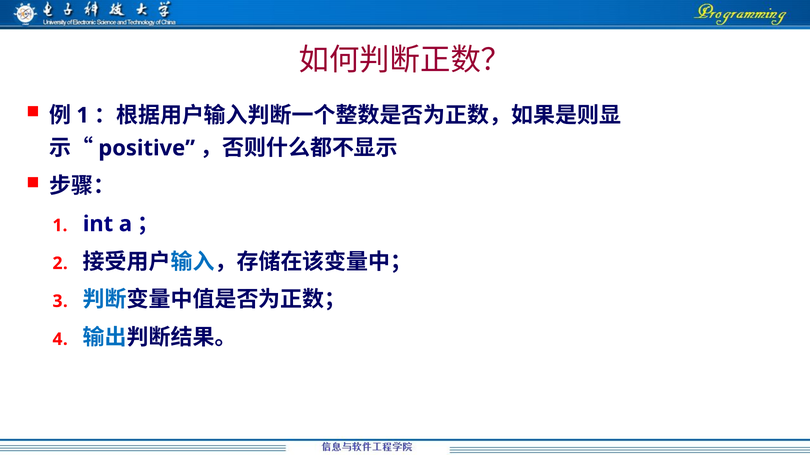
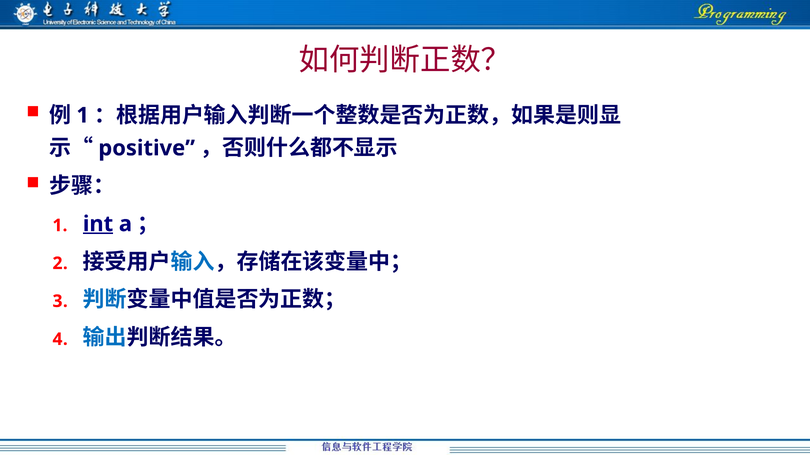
int underline: none -> present
